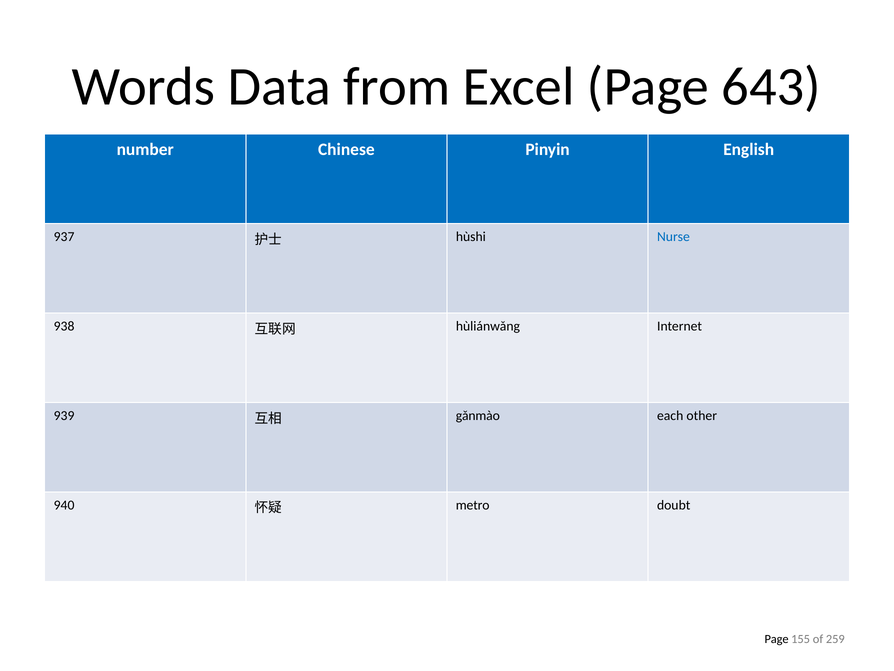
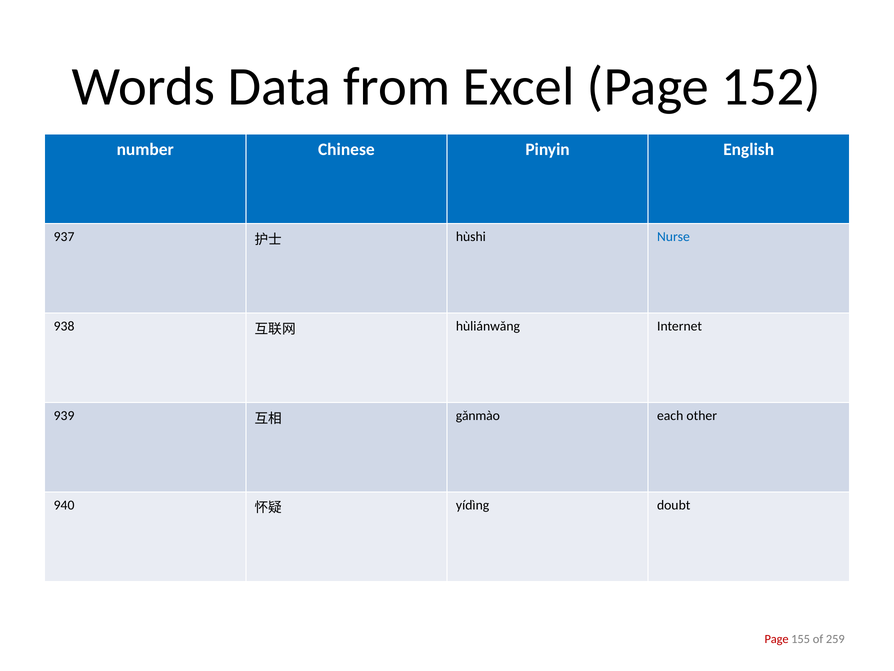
643: 643 -> 152
metro: metro -> yídìng
Page at (777, 638) colour: black -> red
